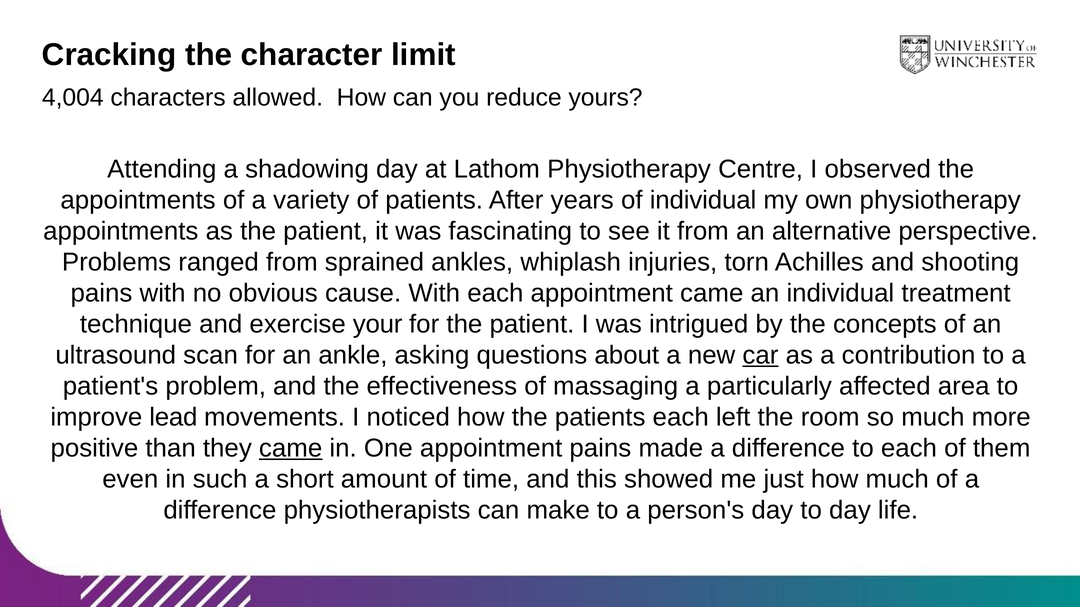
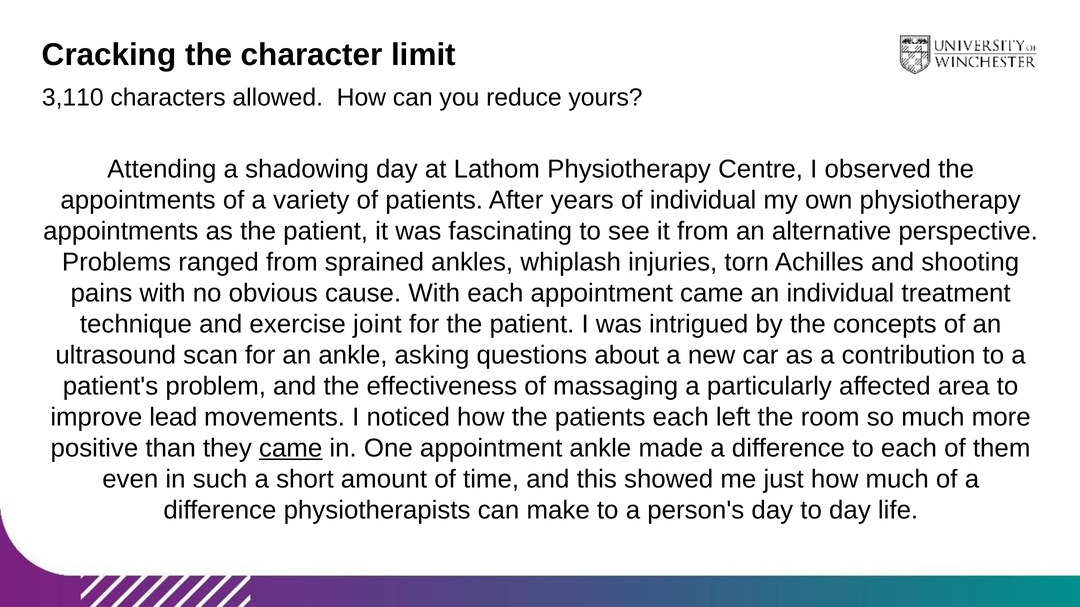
4,004: 4,004 -> 3,110
your: your -> joint
car underline: present -> none
appointment pains: pains -> ankle
